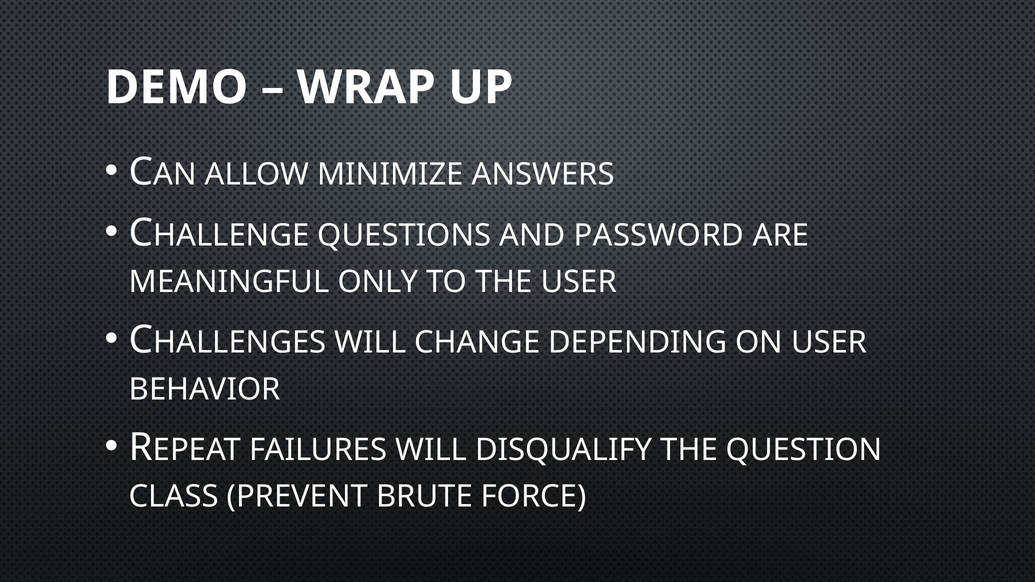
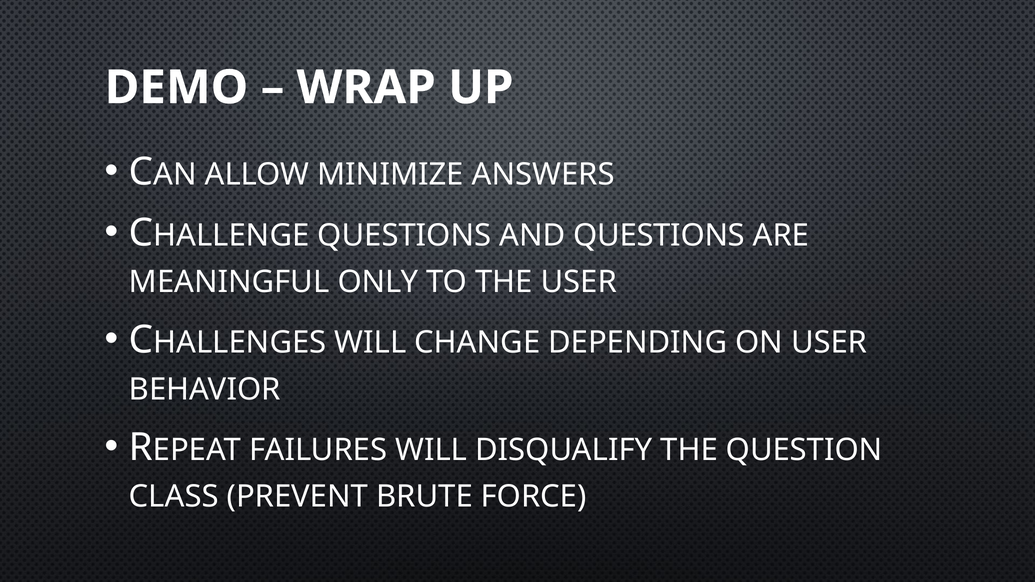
AND PASSWORD: PASSWORD -> QUESTIONS
